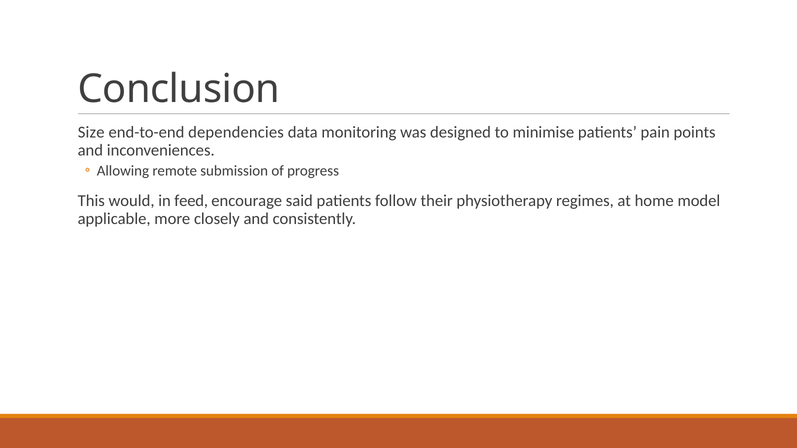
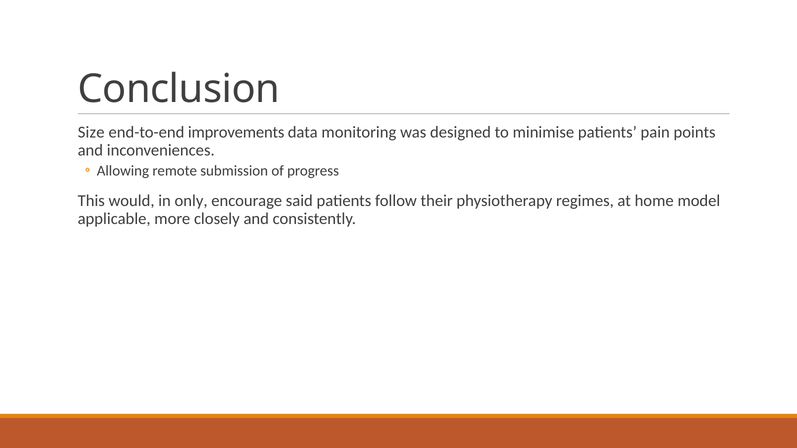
dependencies: dependencies -> improvements
feed: feed -> only
